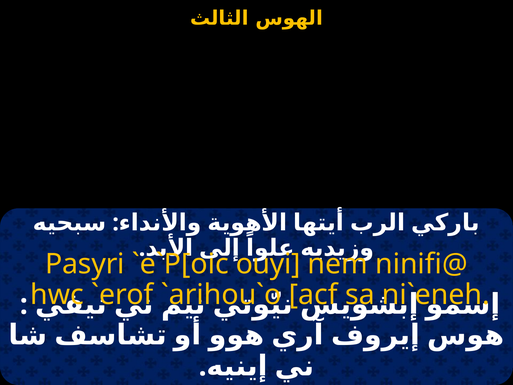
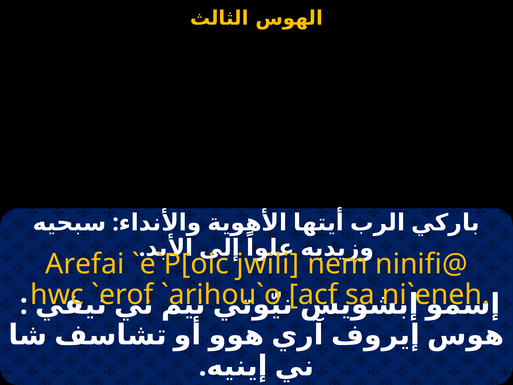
Pasyri: Pasyri -> Arefai
ouyi: ouyi -> jwili
